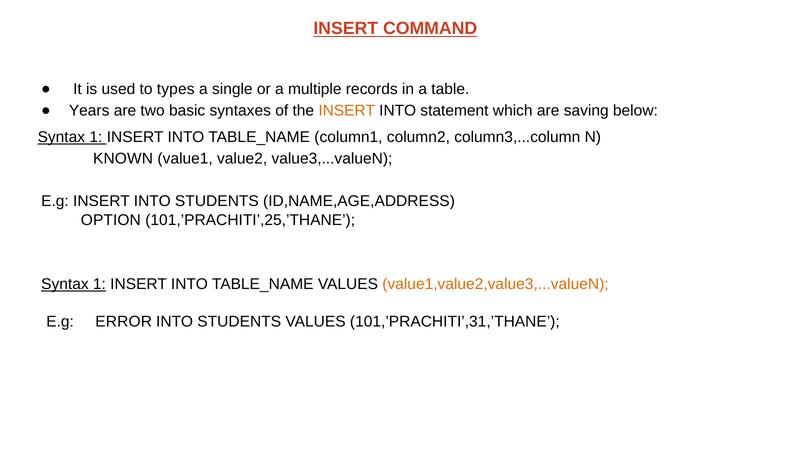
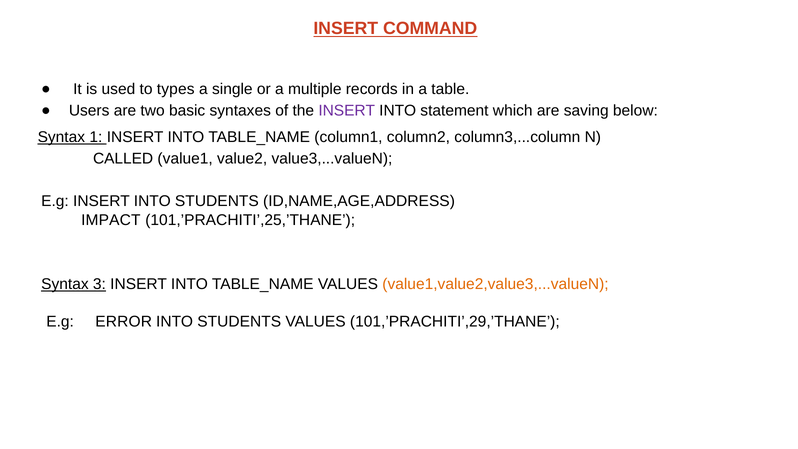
Years: Years -> Users
INSERT at (347, 111) colour: orange -> purple
KNOWN: KNOWN -> CALLED
OPTION: OPTION -> IMPACT
1 at (99, 284): 1 -> 3
101,’PRACHITI’,31,’THANE: 101,’PRACHITI’,31,’THANE -> 101,’PRACHITI’,29,’THANE
